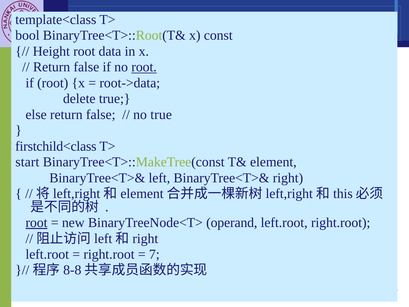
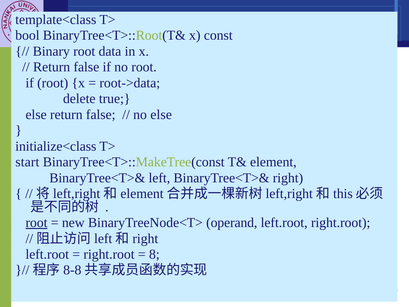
Height: Height -> Binary
root at (144, 67) underline: present -> none
no true: true -> else
firstchild<class: firstchild<class -> initialize<class
7: 7 -> 8
